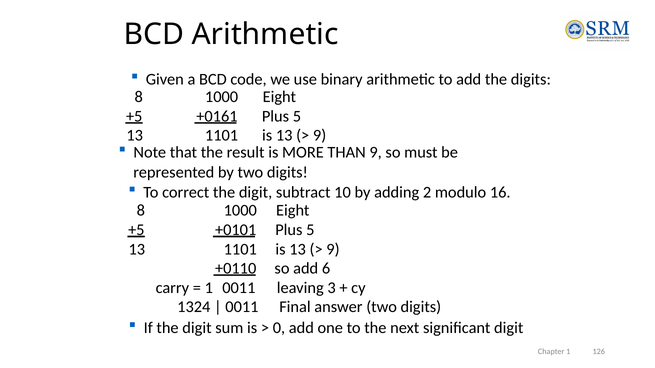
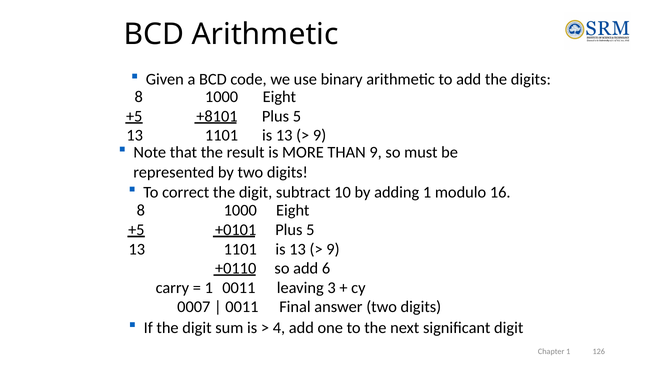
+0161: +0161 -> +8101
adding 2: 2 -> 1
1324: 1324 -> 0007
0: 0 -> 4
